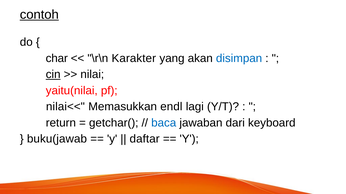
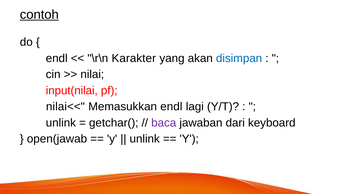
char at (57, 58): char -> endl
cin underline: present -> none
yaitu(nilai: yaitu(nilai -> input(nilai
return at (61, 123): return -> unlink
baca colour: blue -> purple
buku(jawab: buku(jawab -> open(jawab
daftar at (145, 139): daftar -> unlink
